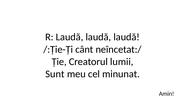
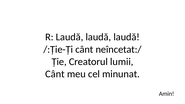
Sunt at (55, 74): Sunt -> Cânt
